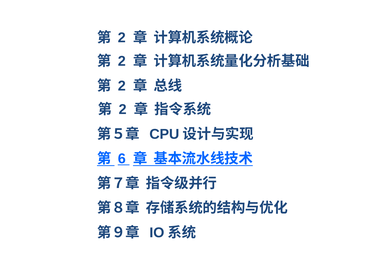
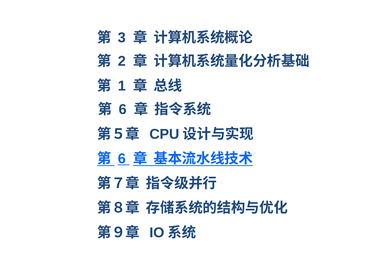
2 at (122, 38): 2 -> 3
2 at (122, 86): 2 -> 1
2 at (123, 109): 2 -> 6
